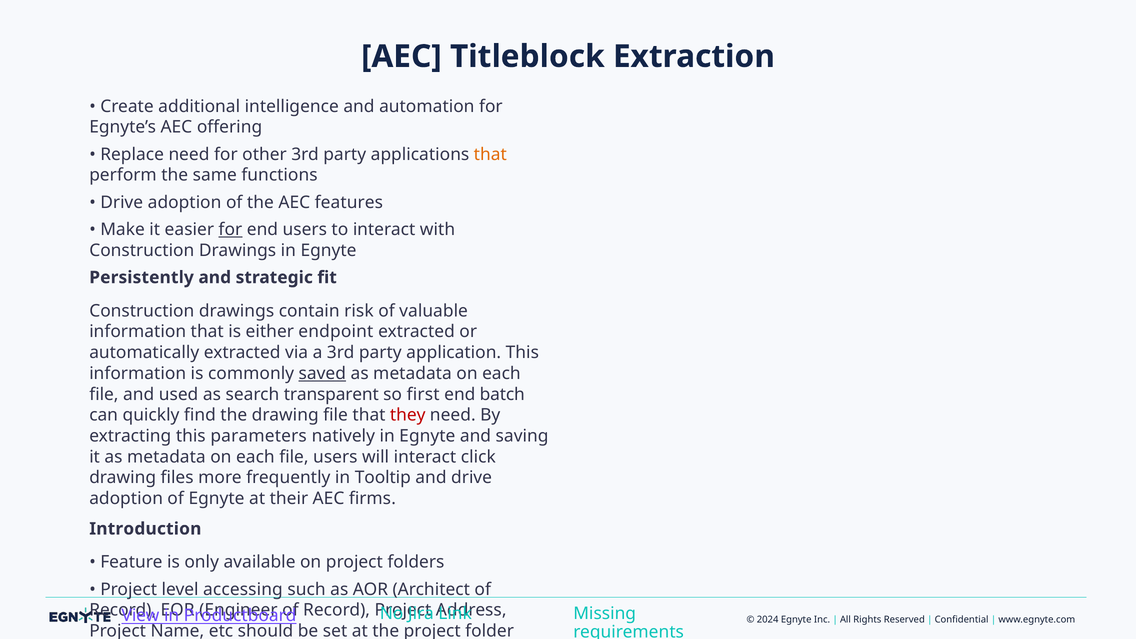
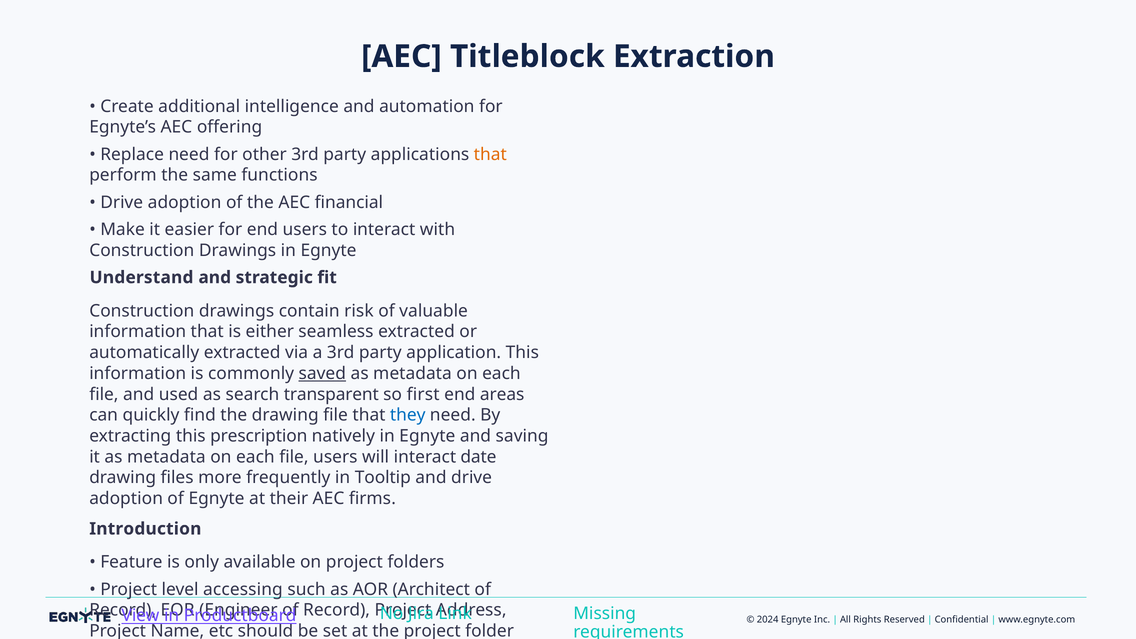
features: features -> financial
for at (230, 229) underline: present -> none
Persistently: Persistently -> Understand
endpoint: endpoint -> seamless
batch: batch -> areas
they colour: red -> blue
parameters: parameters -> prescription
click: click -> date
